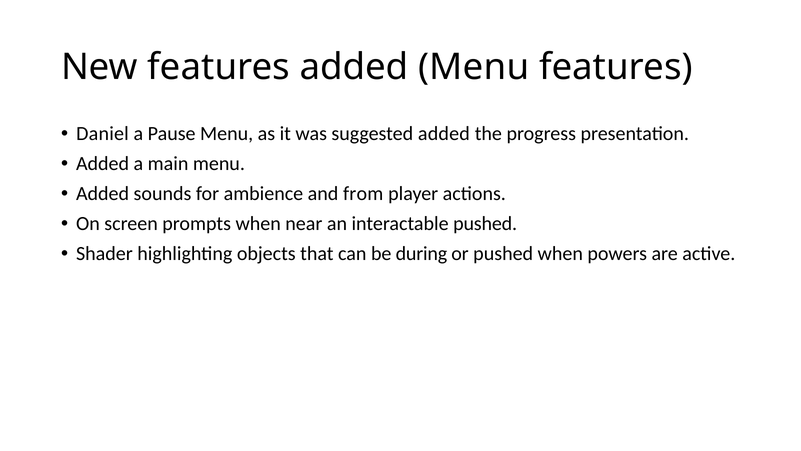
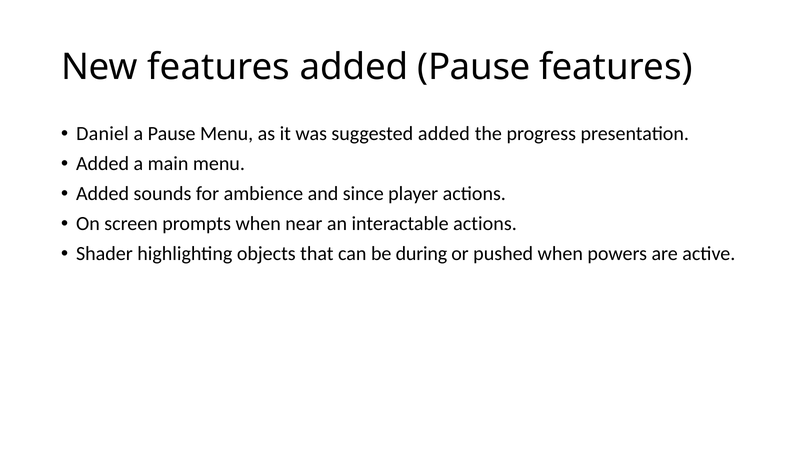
added Menu: Menu -> Pause
from: from -> since
interactable pushed: pushed -> actions
